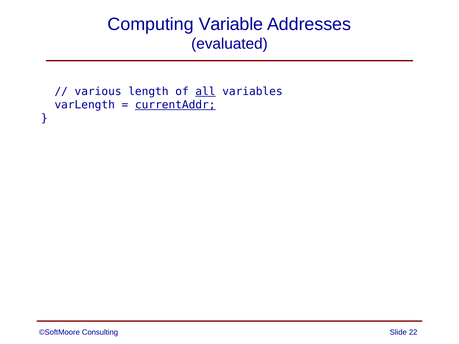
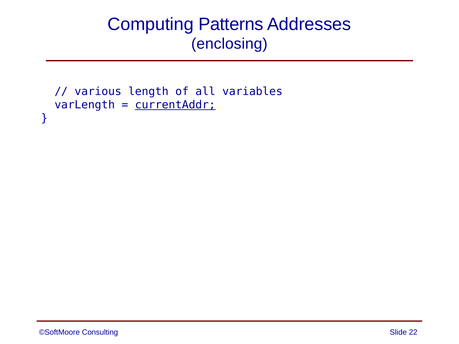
Variable: Variable -> Patterns
evaluated: evaluated -> enclosing
all underline: present -> none
